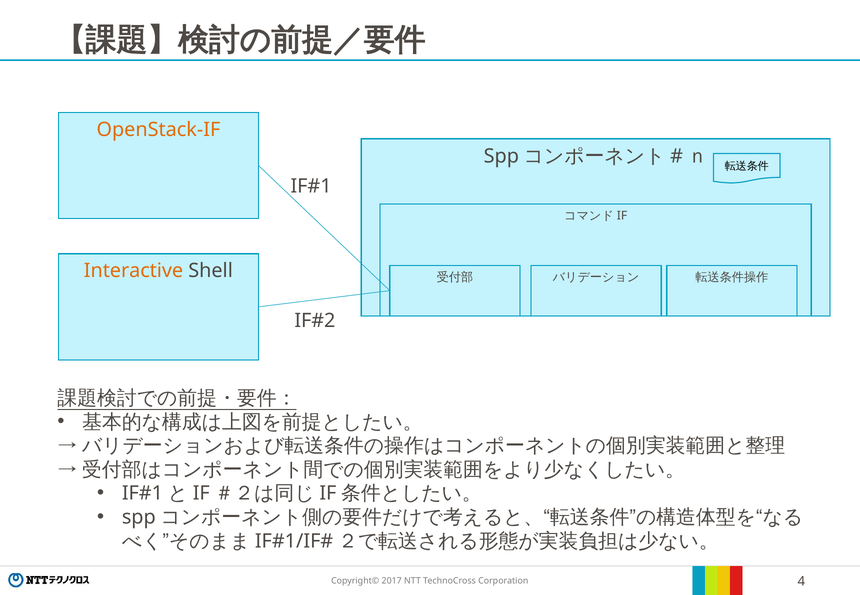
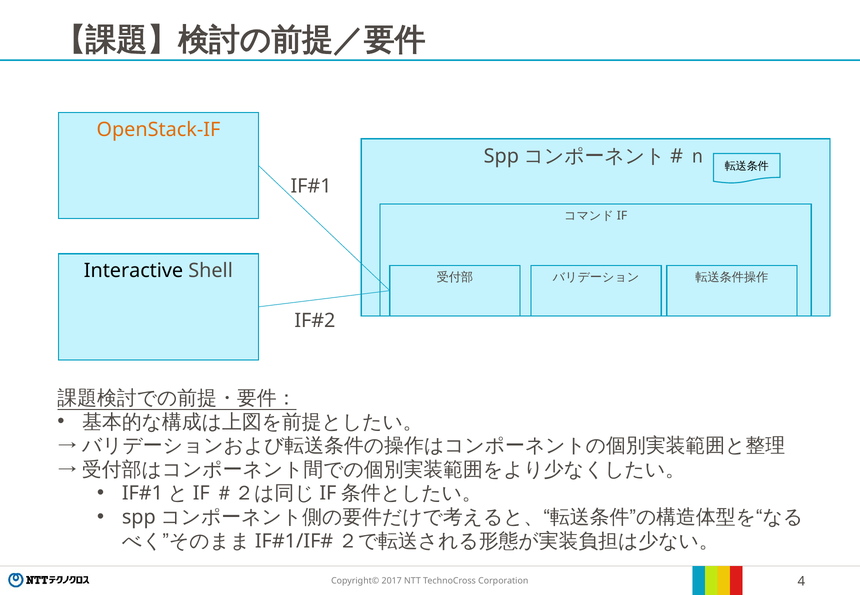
Interactive colour: orange -> black
